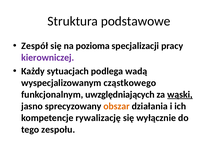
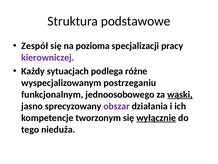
wadą: wadą -> różne
cząstkowego: cząstkowego -> postrzeganiu
uwzględniających: uwzględniających -> jednoosobowego
obszar colour: orange -> purple
rywalizację: rywalizację -> tworzonym
wyłącznie underline: none -> present
zespołu: zespołu -> nieduża
